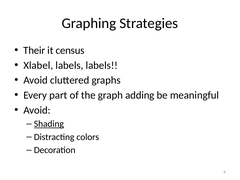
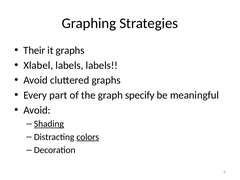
it census: census -> graphs
adding: adding -> specify
colors underline: none -> present
